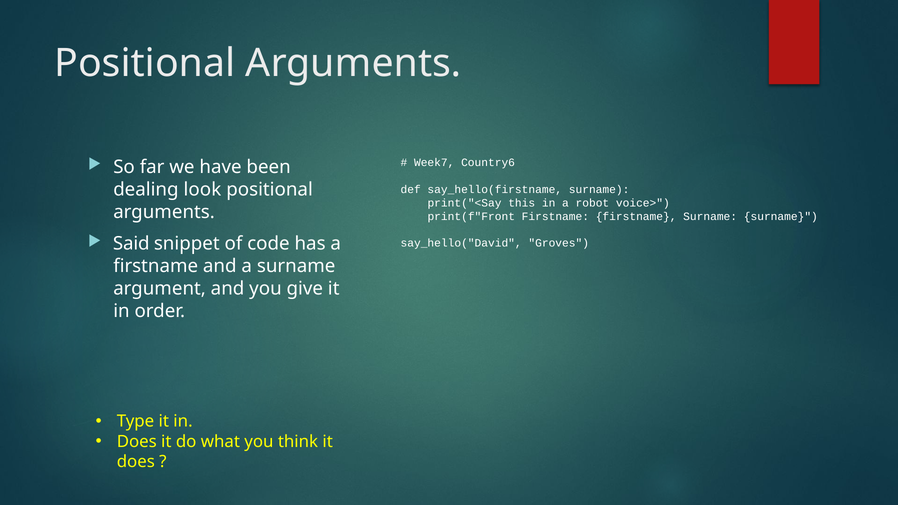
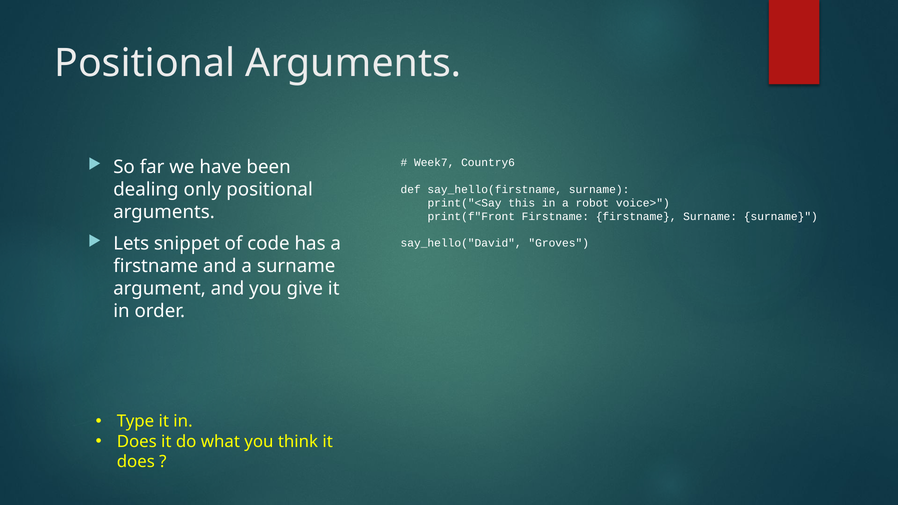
look: look -> only
Said: Said -> Lets
